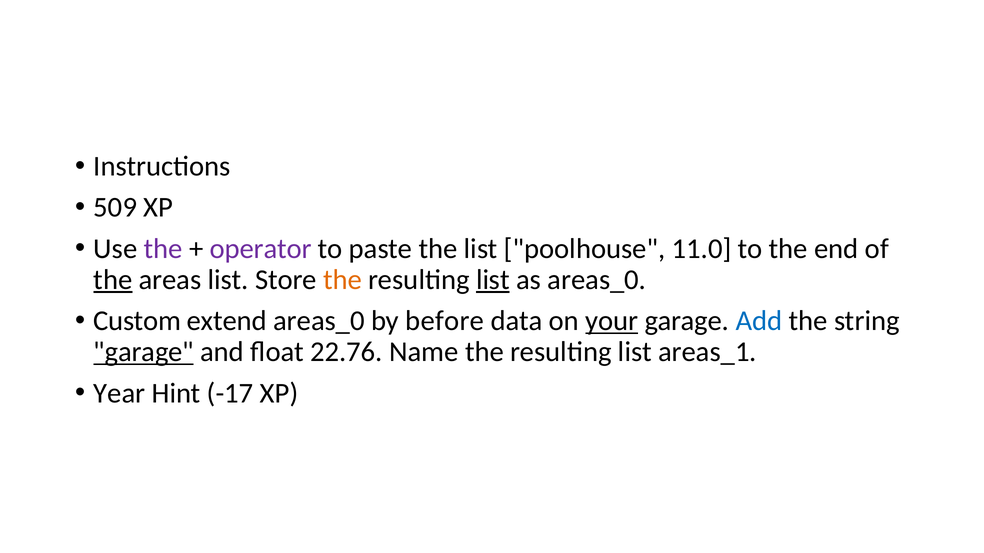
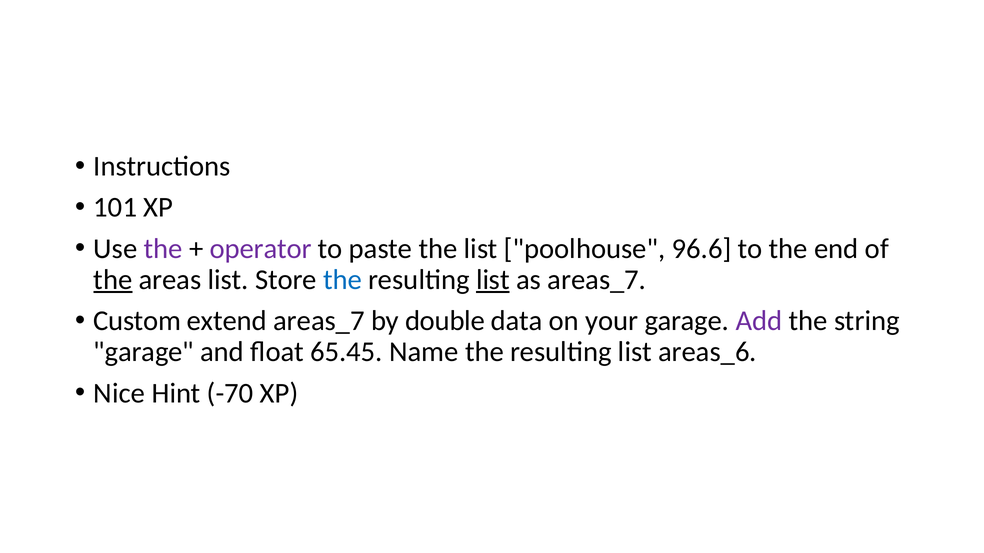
509: 509 -> 101
11.0: 11.0 -> 96.6
the at (343, 280) colour: orange -> blue
as areas_0: areas_0 -> areas_7
extend areas_0: areas_0 -> areas_7
before: before -> double
your underline: present -> none
Add colour: blue -> purple
garage at (144, 352) underline: present -> none
22.76: 22.76 -> 65.45
areas_1: areas_1 -> areas_6
Year: Year -> Nice
-17: -17 -> -70
